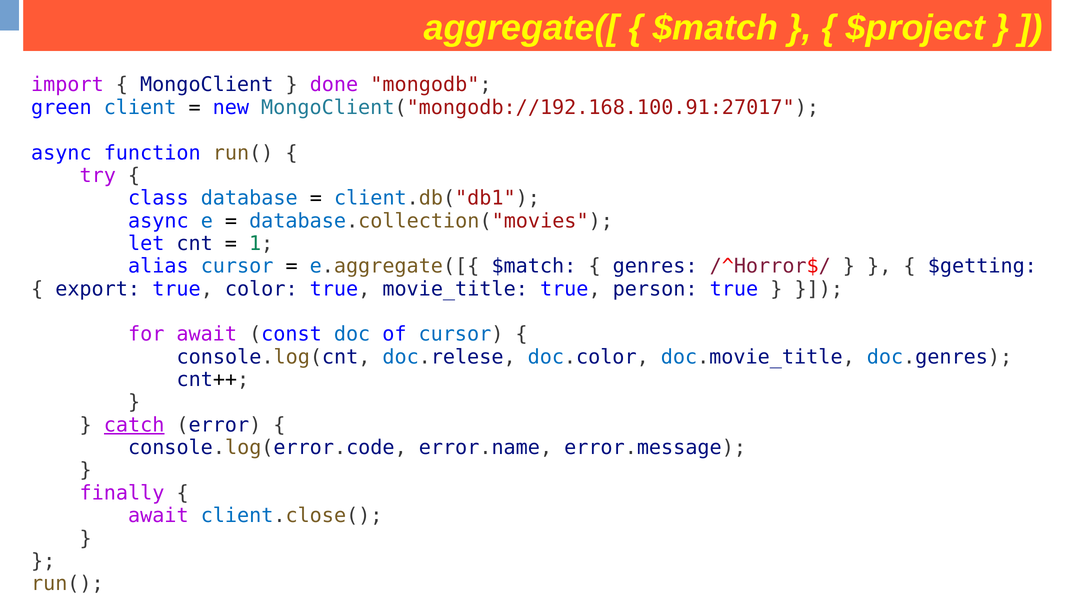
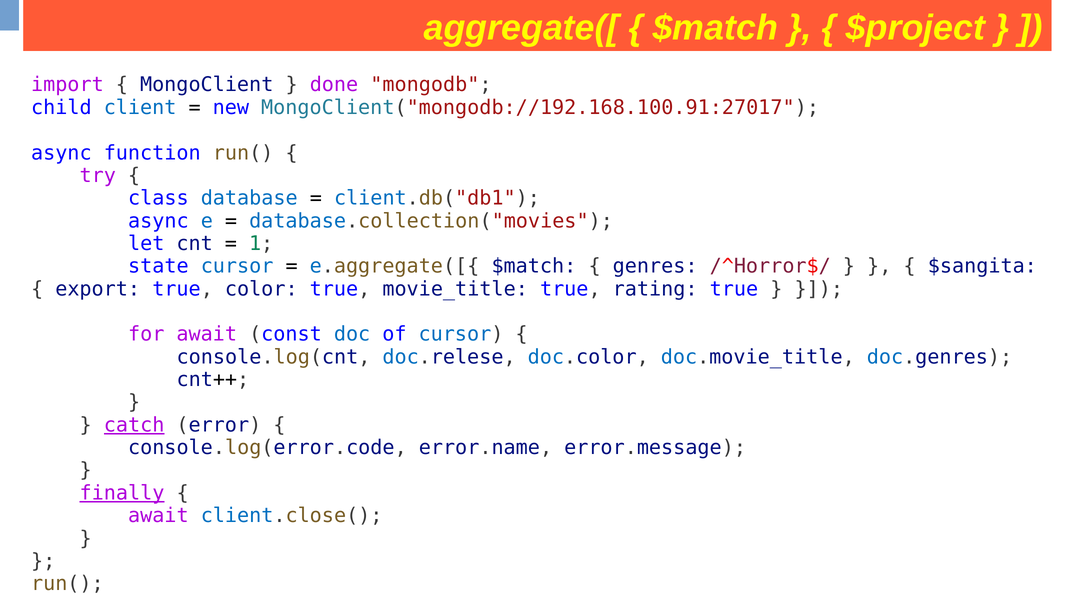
green: green -> child
alias: alias -> state
$getting: $getting -> $sangita
person: person -> rating
finally underline: none -> present
